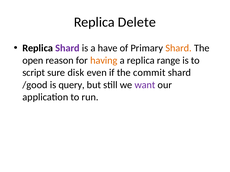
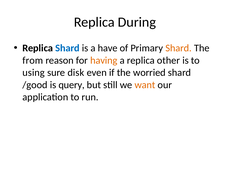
Delete: Delete -> During
Shard at (67, 48) colour: purple -> blue
open: open -> from
range: range -> other
script: script -> using
commit: commit -> worried
want colour: purple -> orange
